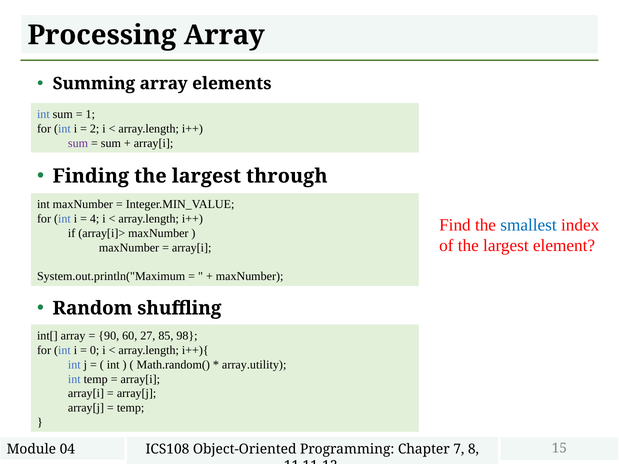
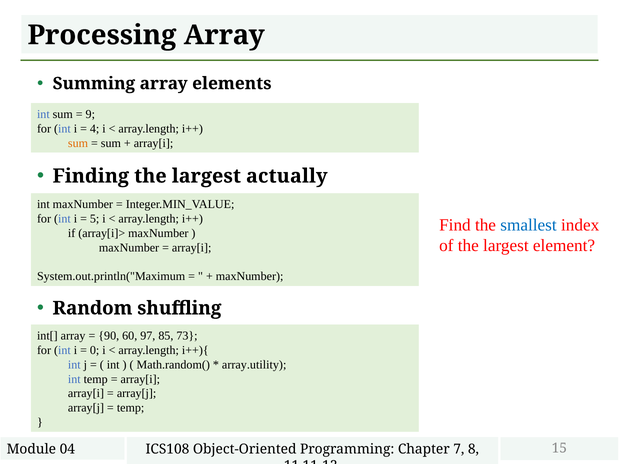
1: 1 -> 9
2: 2 -> 4
sum at (78, 143) colour: purple -> orange
through: through -> actually
4: 4 -> 5
27: 27 -> 97
98: 98 -> 73
